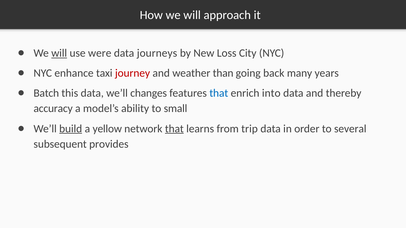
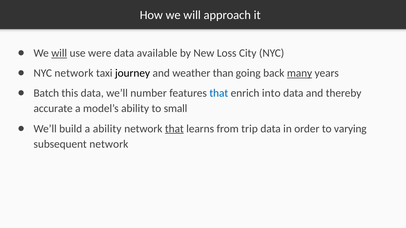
journeys: journeys -> available
NYC enhance: enhance -> network
journey colour: red -> black
many underline: none -> present
changes: changes -> number
accuracy: accuracy -> accurate
build underline: present -> none
a yellow: yellow -> ability
several: several -> varying
subsequent provides: provides -> network
